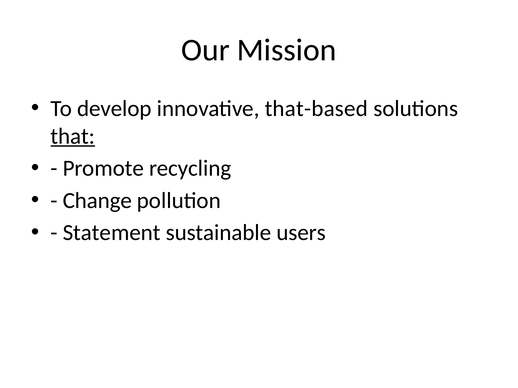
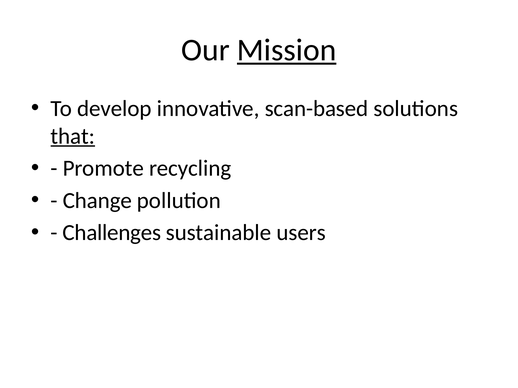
Mission underline: none -> present
that-based: that-based -> scan-based
Statement: Statement -> Challenges
